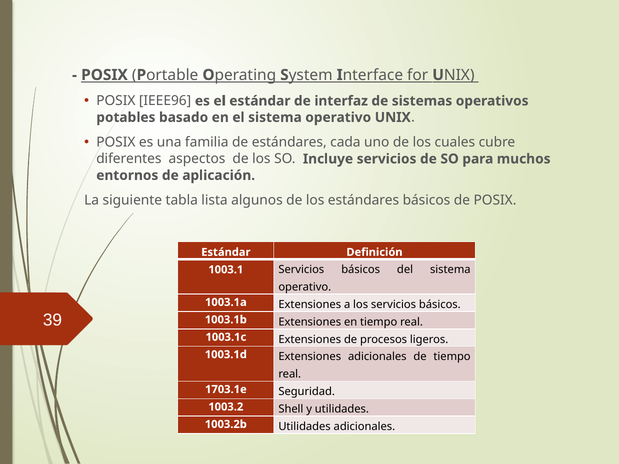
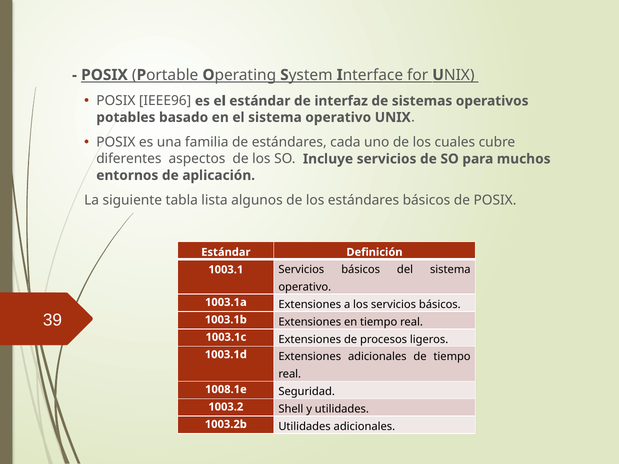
1703.1e: 1703.1e -> 1008.1e
